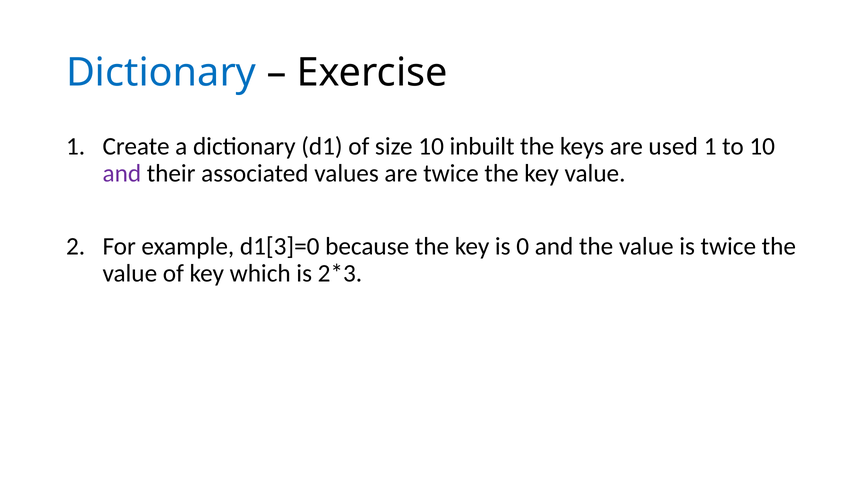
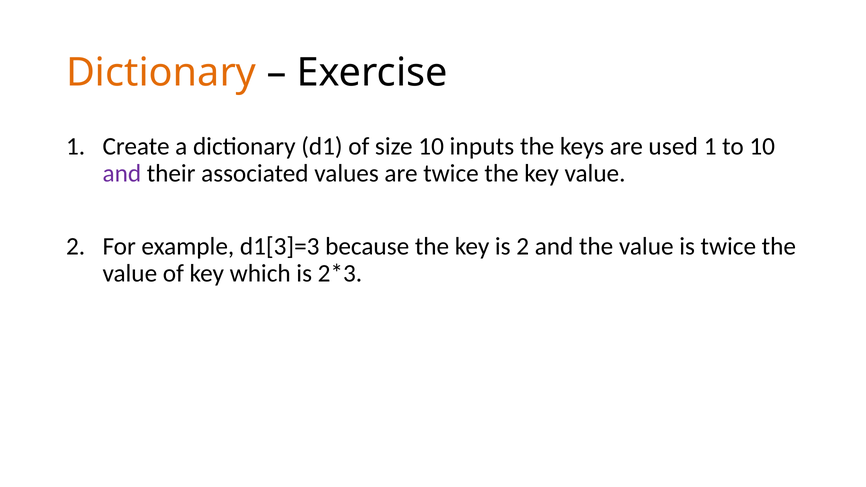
Dictionary at (161, 73) colour: blue -> orange
inbuilt: inbuilt -> inputs
d1[3]=0: d1[3]=0 -> d1[3]=3
is 0: 0 -> 2
